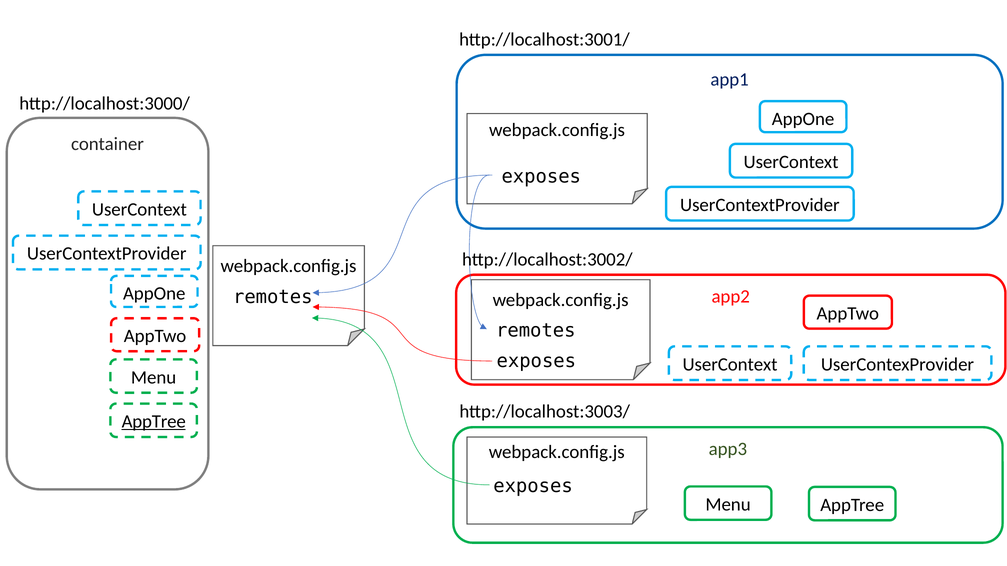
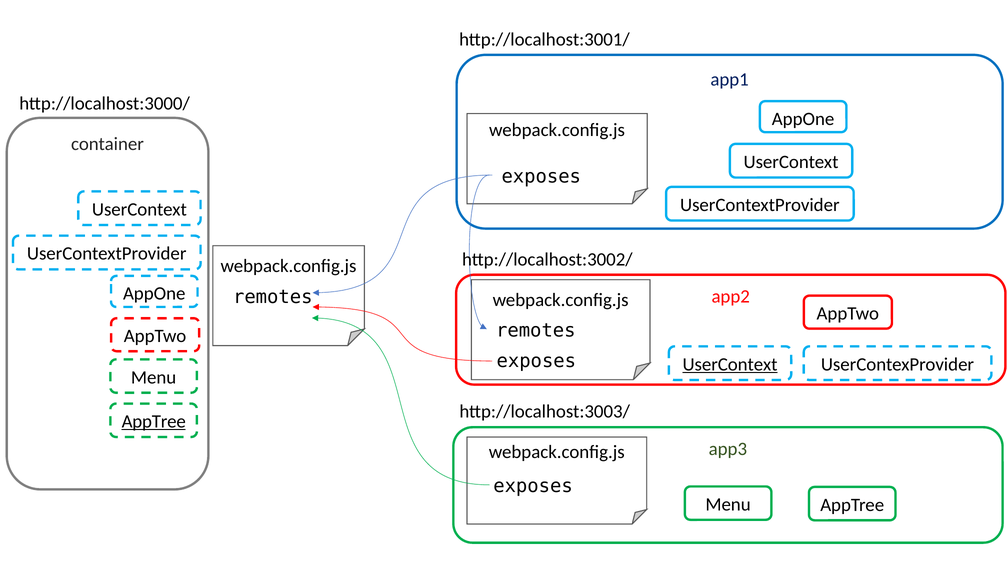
UserContext at (730, 365) underline: none -> present
